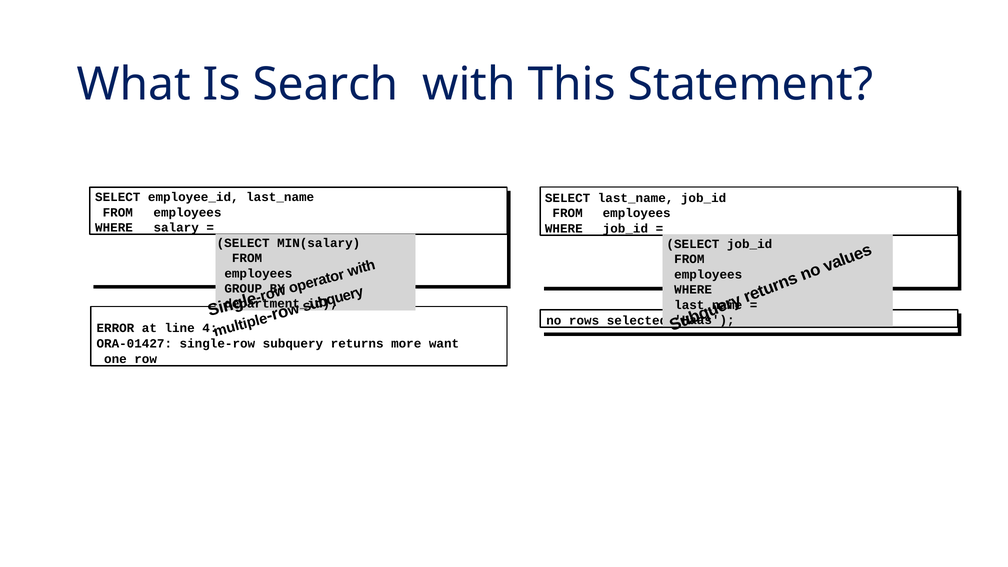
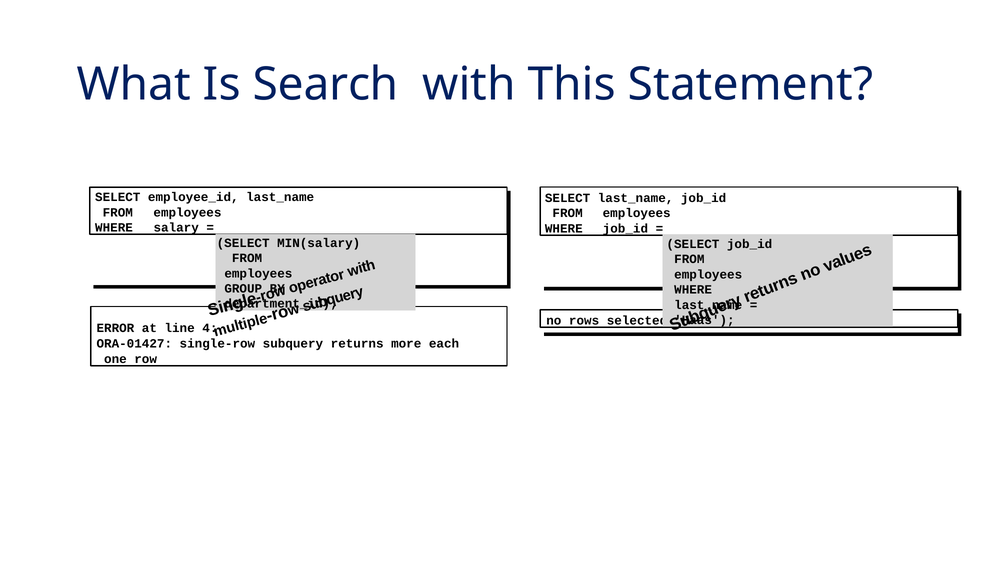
want: want -> each
